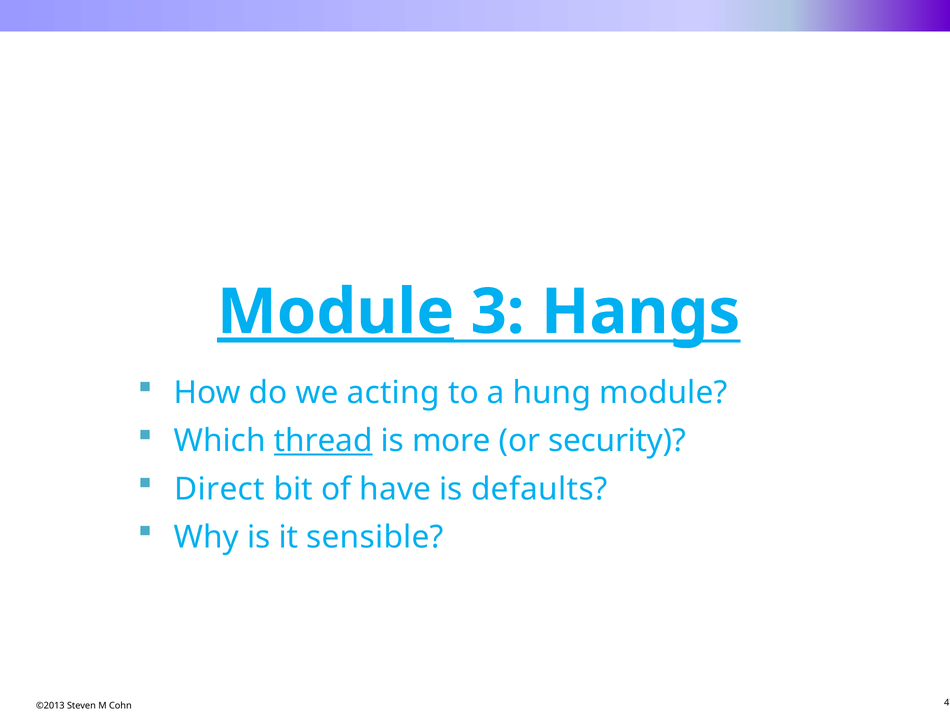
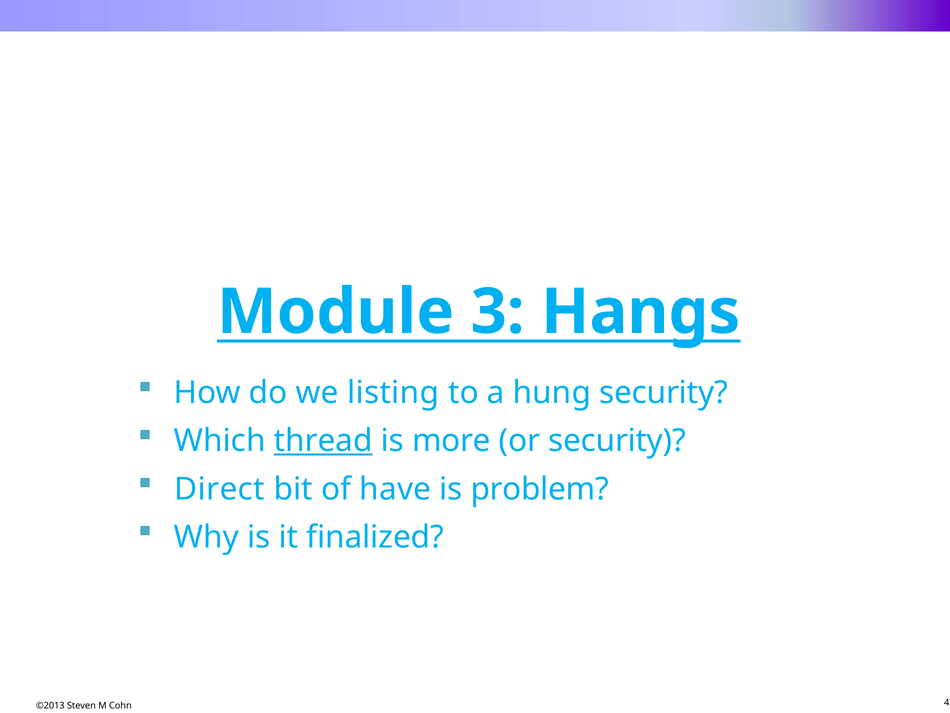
Module at (336, 312) underline: present -> none
acting: acting -> listing
hung module: module -> security
defaults: defaults -> problem
sensible: sensible -> finalized
